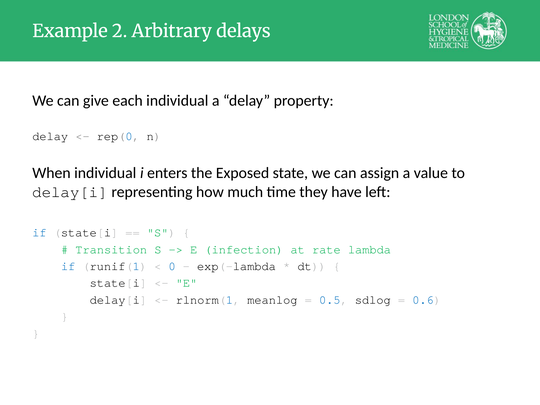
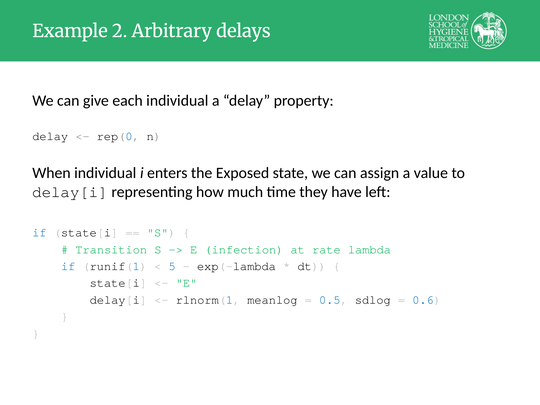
0: 0 -> 5
